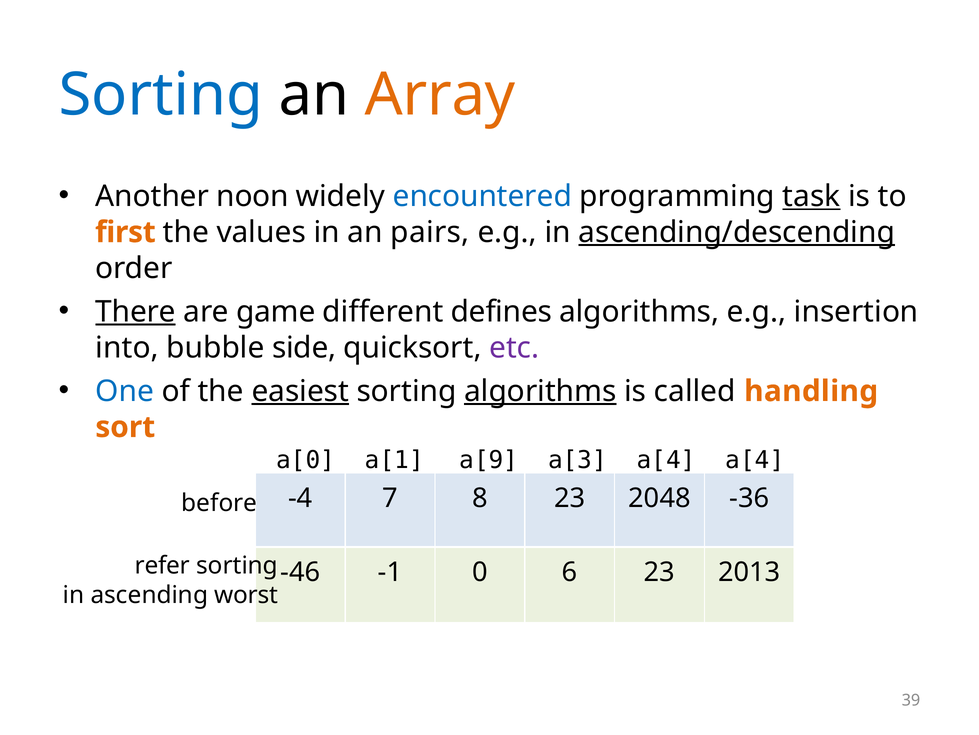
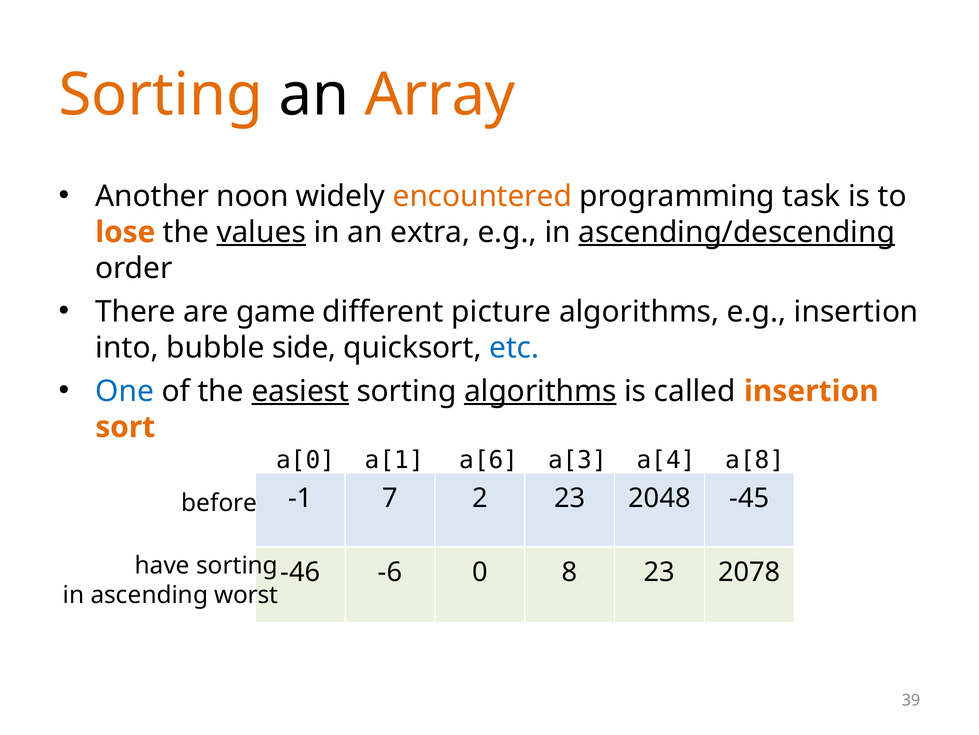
Sorting at (161, 95) colour: blue -> orange
encountered colour: blue -> orange
task underline: present -> none
first: first -> lose
values underline: none -> present
pairs: pairs -> extra
There underline: present -> none
defines: defines -> picture
etc colour: purple -> blue
called handling: handling -> insertion
a[9: a[9 -> a[6
a[4 a[4: a[4 -> a[8
-4: -4 -> -1
8: 8 -> 2
-36: -36 -> -45
refer: refer -> have
-1: -1 -> -6
6: 6 -> 8
2013: 2013 -> 2078
